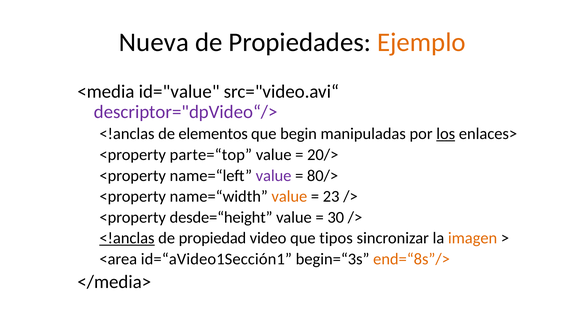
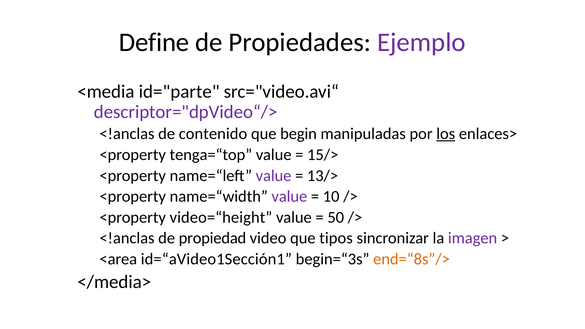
Nueva: Nueva -> Define
Ejemplo colour: orange -> purple
id="value: id="value -> id="parte
elementos: elementos -> contenido
parte=“top: parte=“top -> tenga=“top
20/>: 20/> -> 15/>
80/>: 80/> -> 13/>
value at (289, 197) colour: orange -> purple
23: 23 -> 10
desde=“height: desde=“height -> video=“height
30: 30 -> 50
<!anclas at (127, 238) underline: present -> none
imagen colour: orange -> purple
